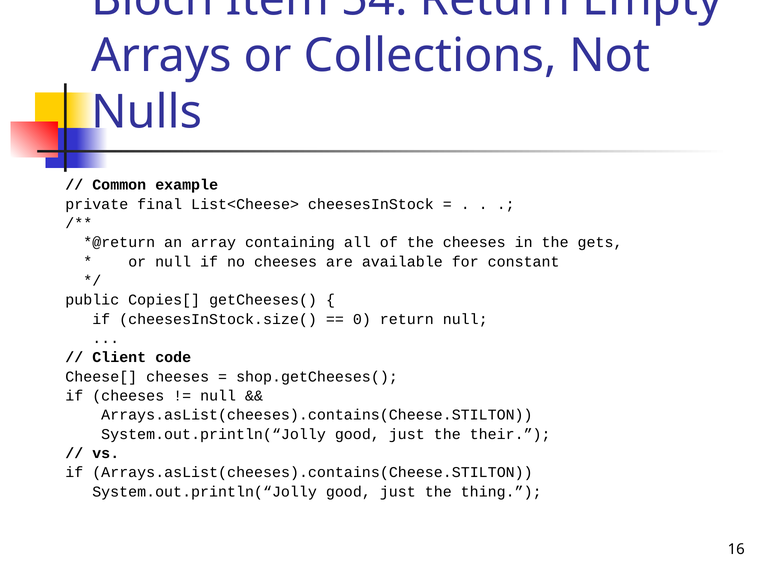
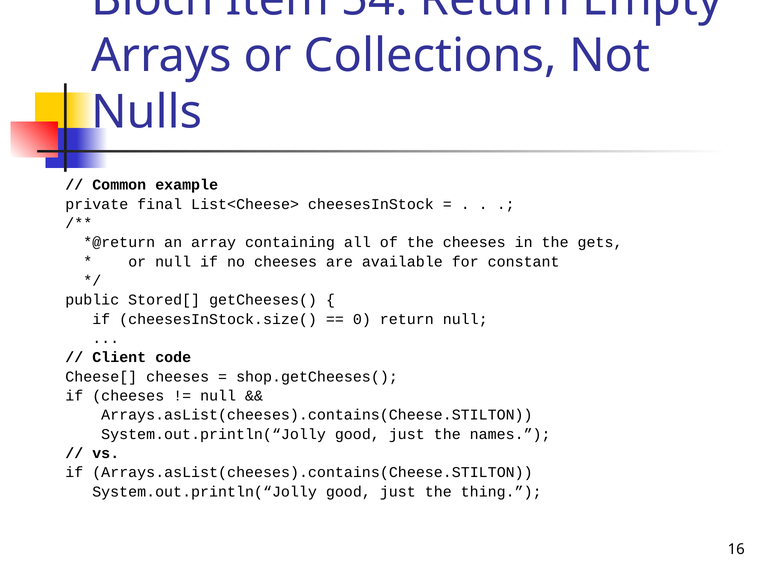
Copies[: Copies[ -> Stored[
their: their -> names
